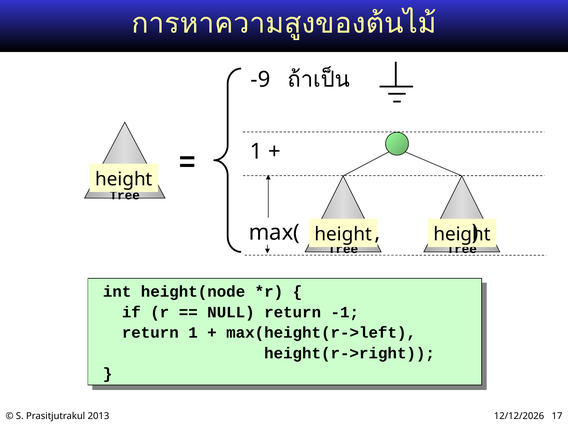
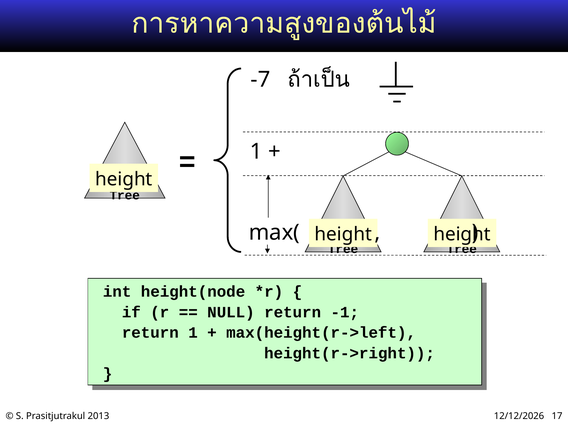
-9: -9 -> -7
